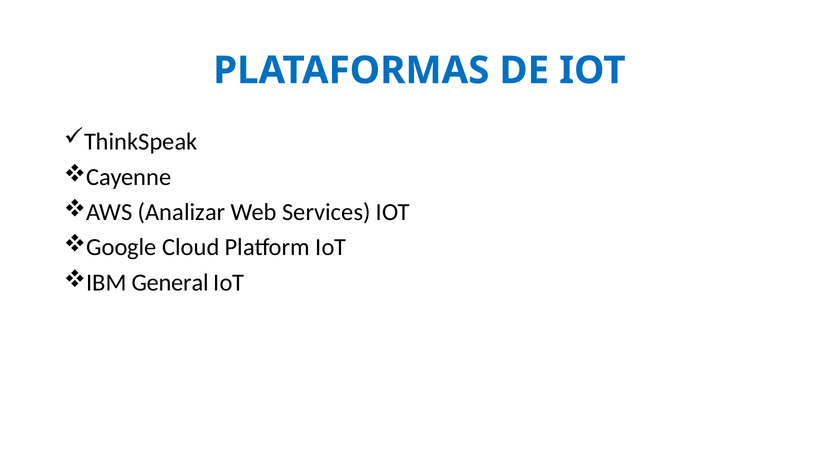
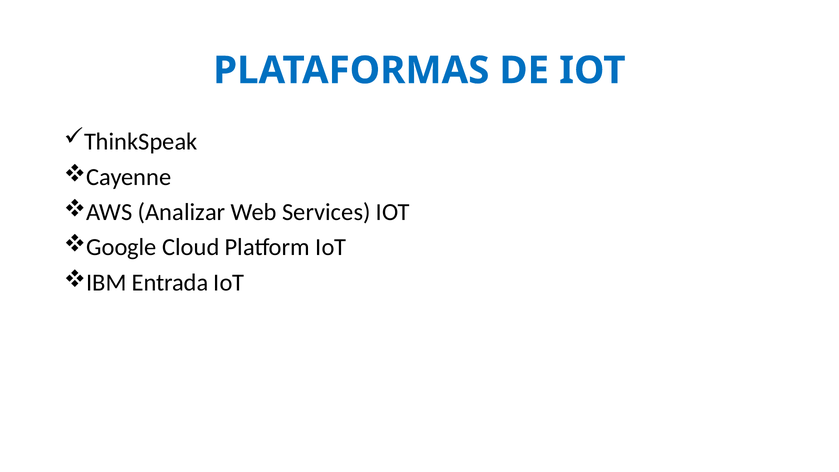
General: General -> Entrada
